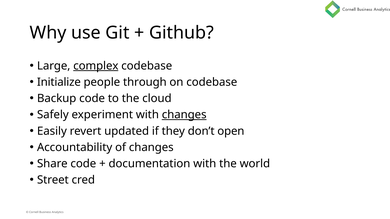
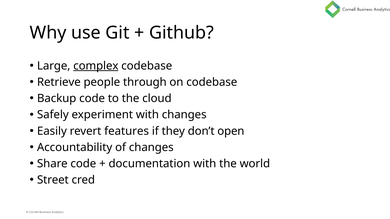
Initialize: Initialize -> Retrieve
changes at (184, 115) underline: present -> none
updated: updated -> features
